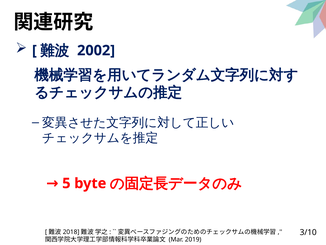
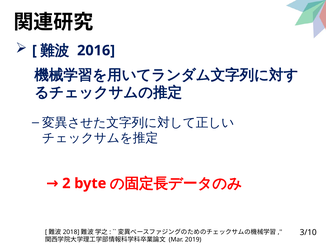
2002: 2002 -> 2016
5: 5 -> 2
